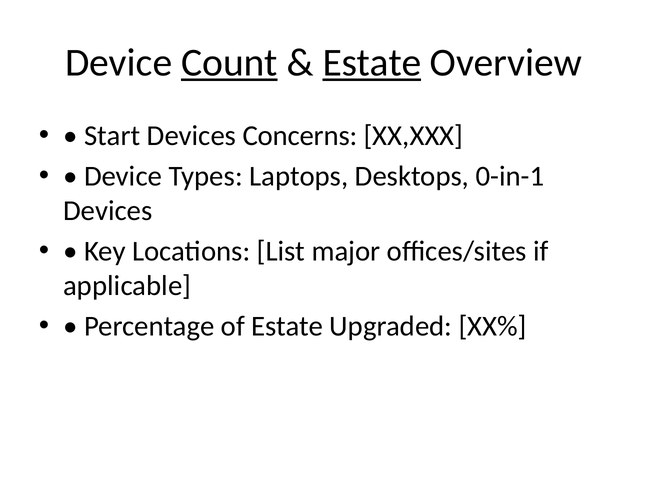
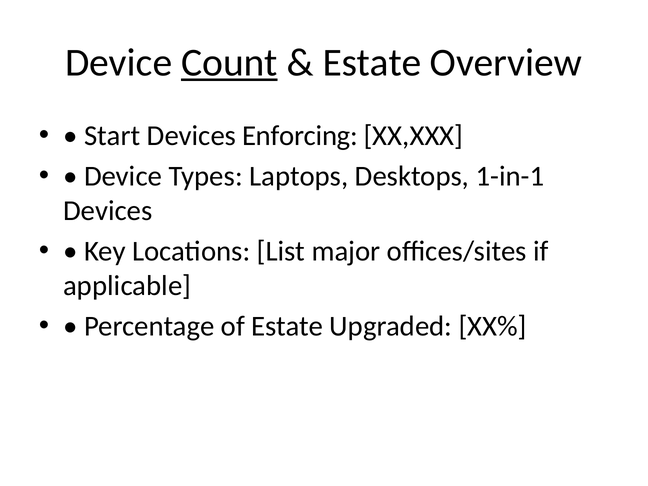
Estate at (372, 63) underline: present -> none
Concerns: Concerns -> Enforcing
0-in-1: 0-in-1 -> 1-in-1
